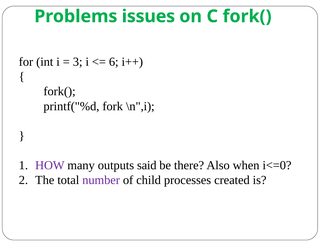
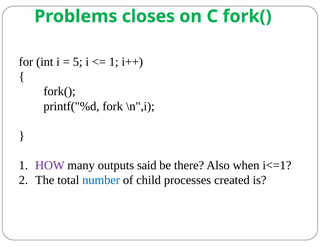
issues: issues -> closes
3: 3 -> 5
6 at (114, 62): 6 -> 1
i<=0: i<=0 -> i<=1
number colour: purple -> blue
